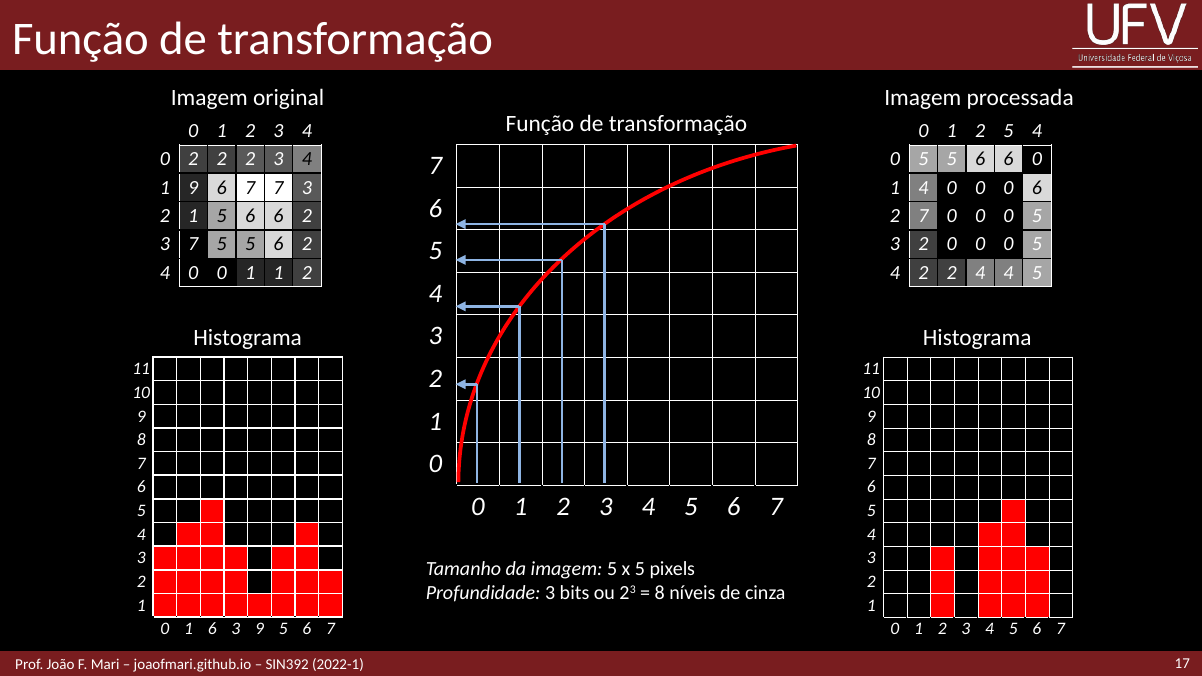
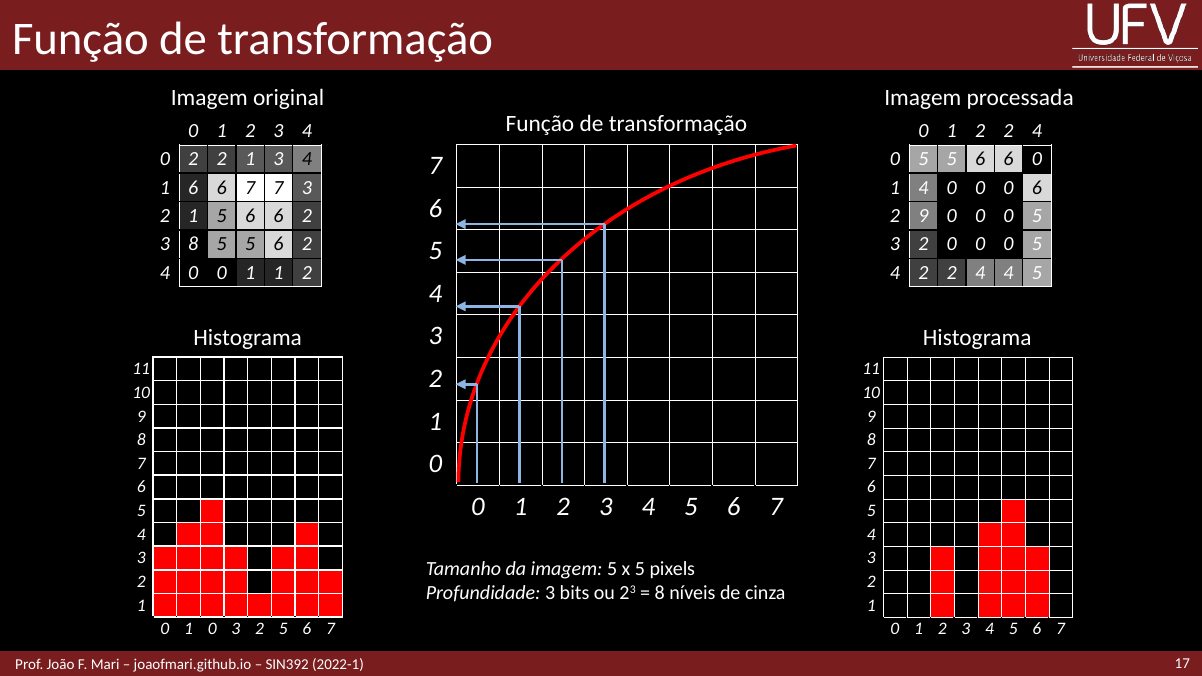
1 2 5: 5 -> 2
2 2 2: 2 -> 1
1 9: 9 -> 6
2 7: 7 -> 9
3 7: 7 -> 8
0 1 6: 6 -> 0
9 at (260, 629): 9 -> 2
